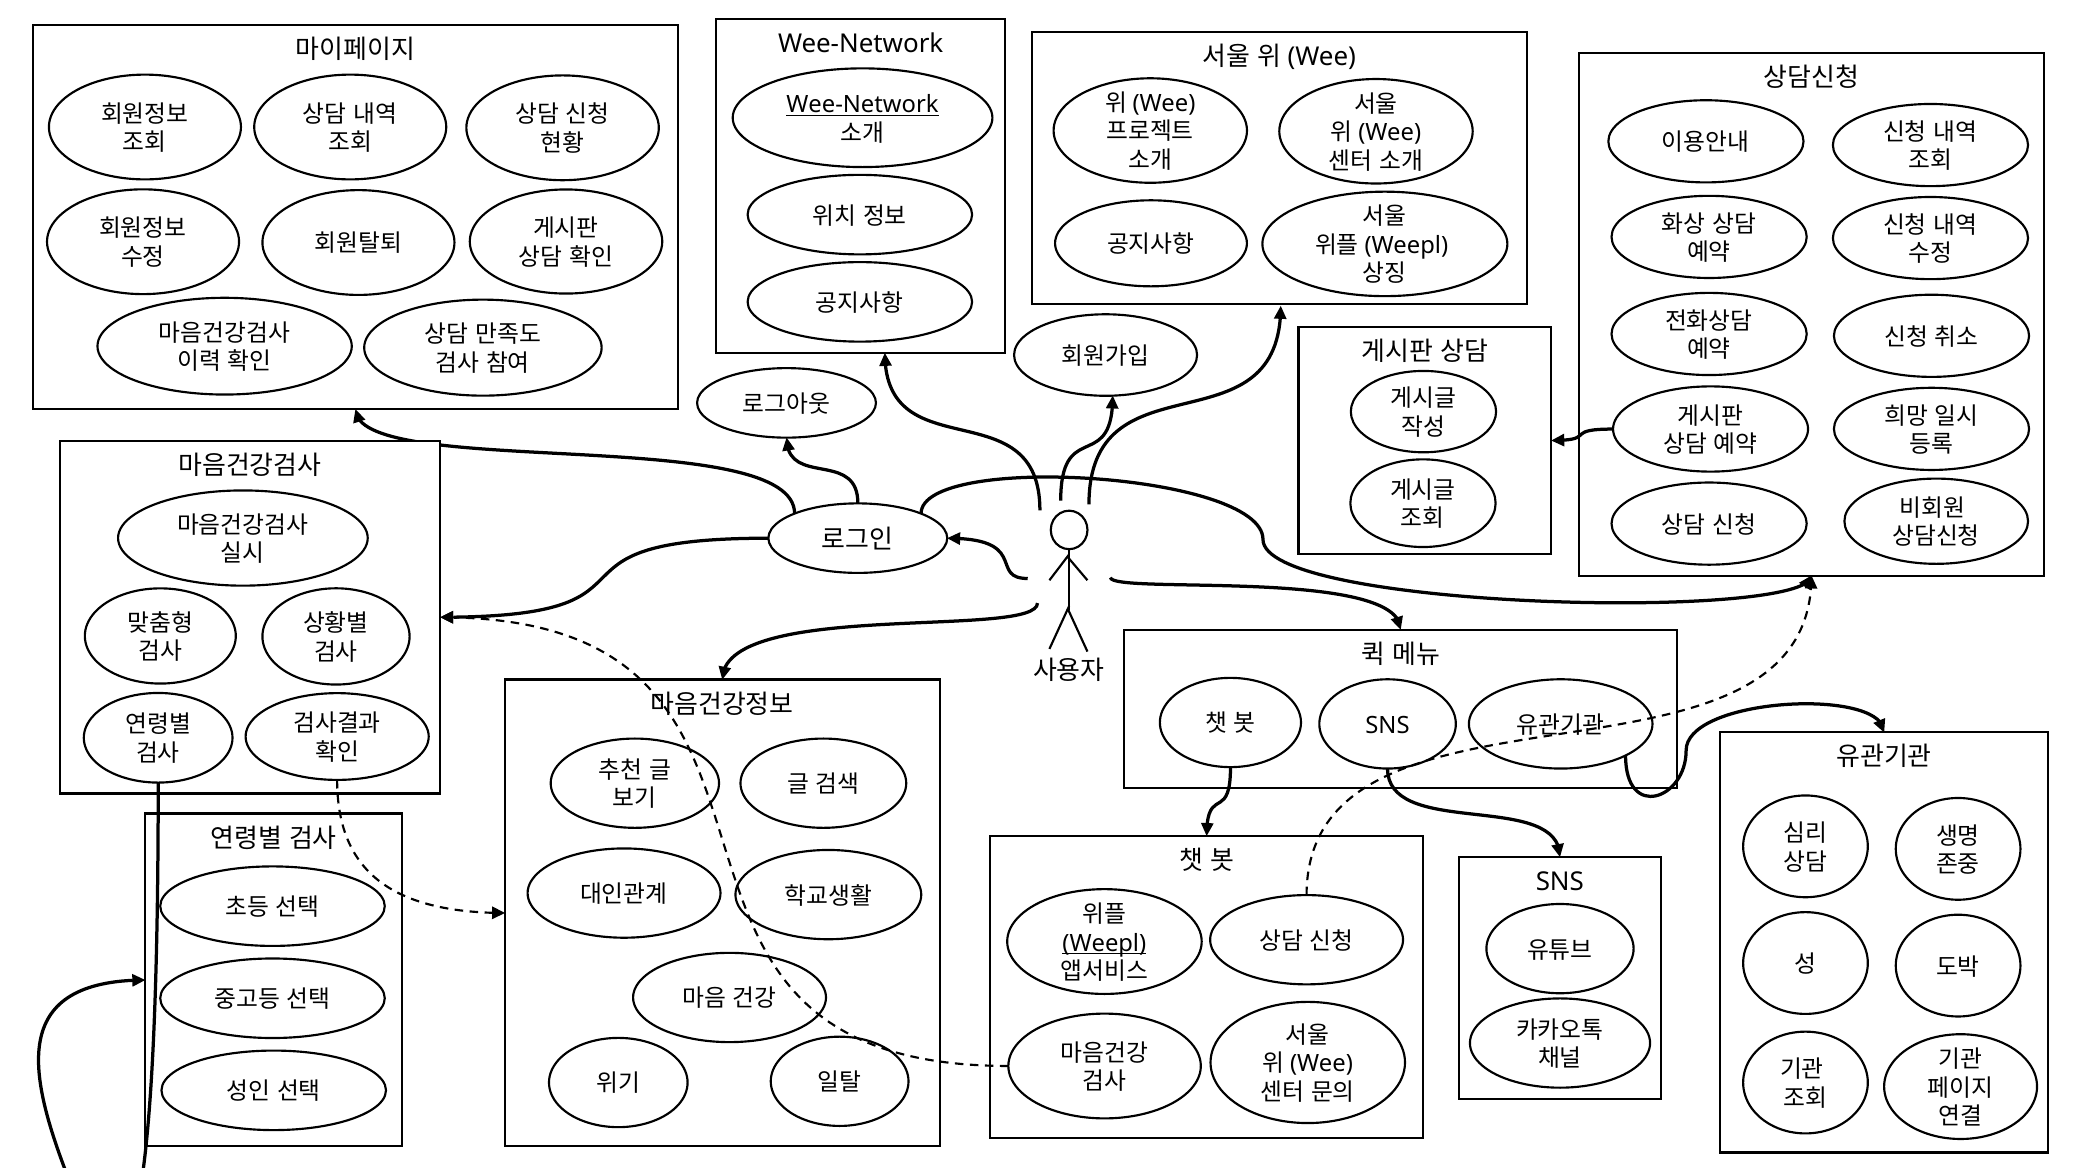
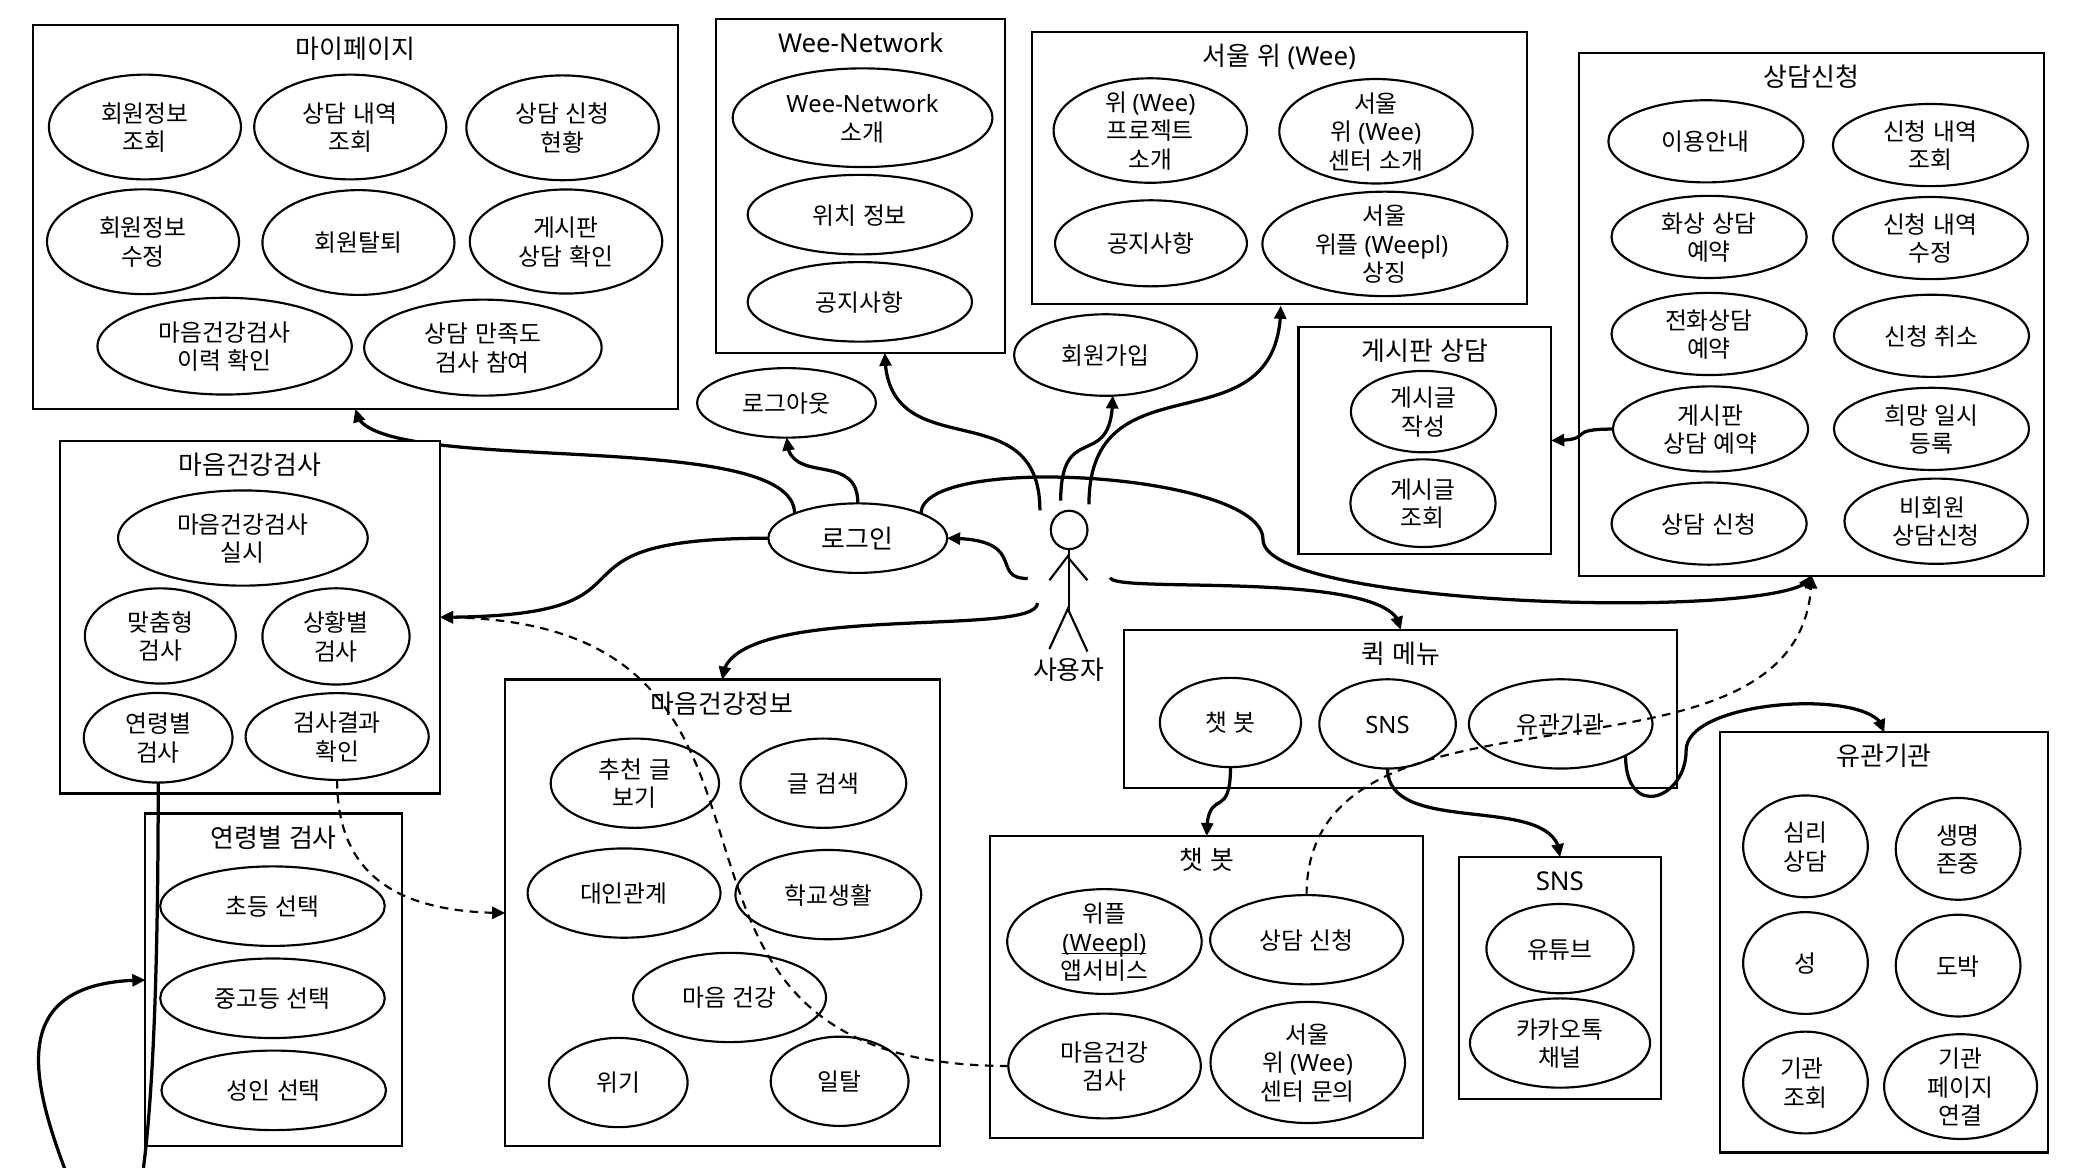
Wee-Network at (862, 105) underline: present -> none
